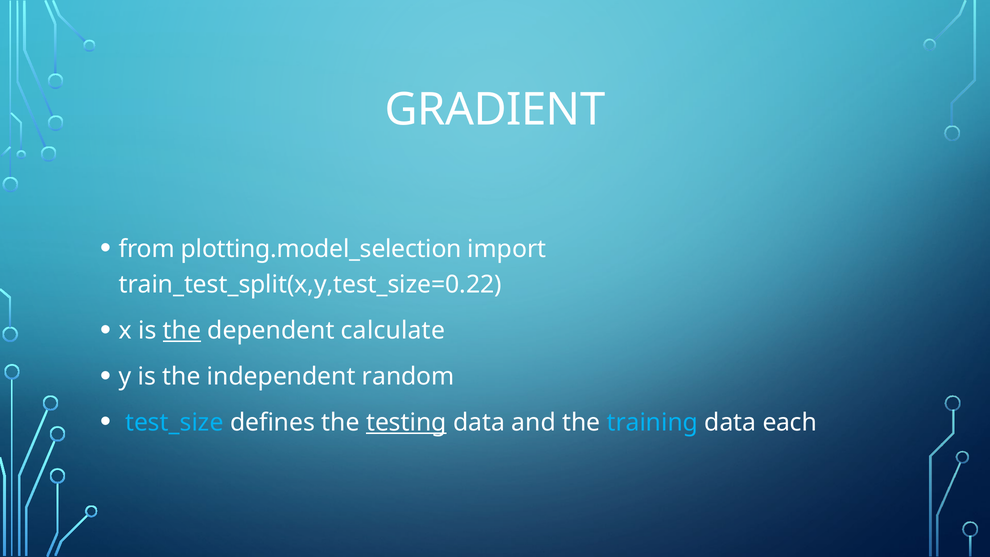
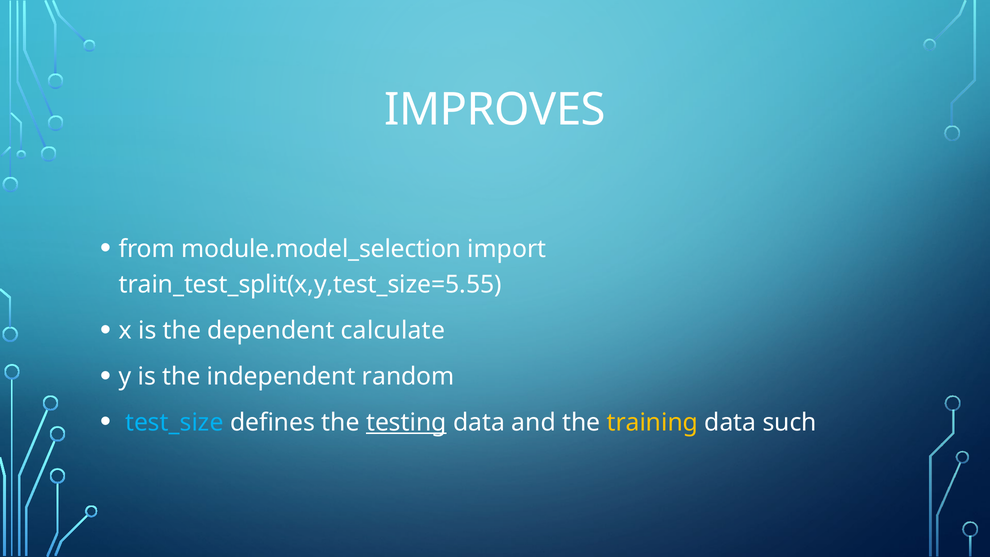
GRADIENT: GRADIENT -> IMPROVES
plotting.model_selection: plotting.model_selection -> module.model_selection
train_test_split(x,y,test_size=0.22: train_test_split(x,y,test_size=0.22 -> train_test_split(x,y,test_size=5.55
the at (182, 331) underline: present -> none
training colour: light blue -> yellow
each: each -> such
